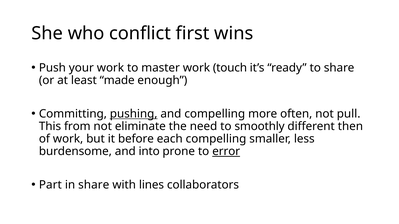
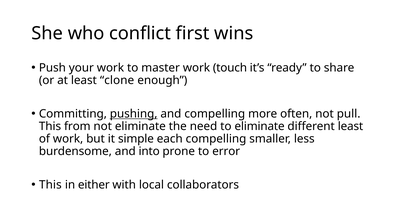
made: made -> clone
to smoothly: smoothly -> eliminate
different then: then -> least
before: before -> simple
error underline: present -> none
Part at (50, 185): Part -> This
in share: share -> either
lines: lines -> local
